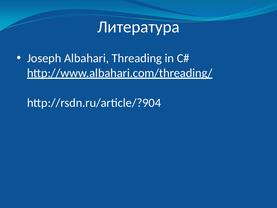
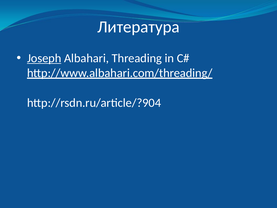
Joseph underline: none -> present
